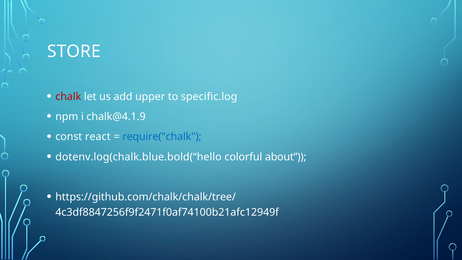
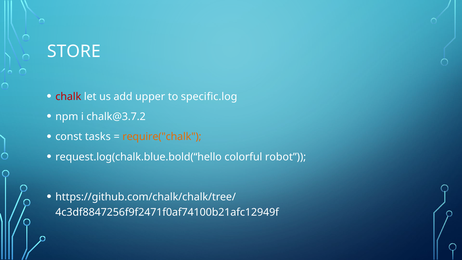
chalk@4.1.9: chalk@4.1.9 -> chalk@3.7.2
react: react -> tasks
require("chalk colour: blue -> orange
dotenv.log(chalk.blue.bold(“hello: dotenv.log(chalk.blue.bold(“hello -> request.log(chalk.blue.bold(“hello
about: about -> robot
